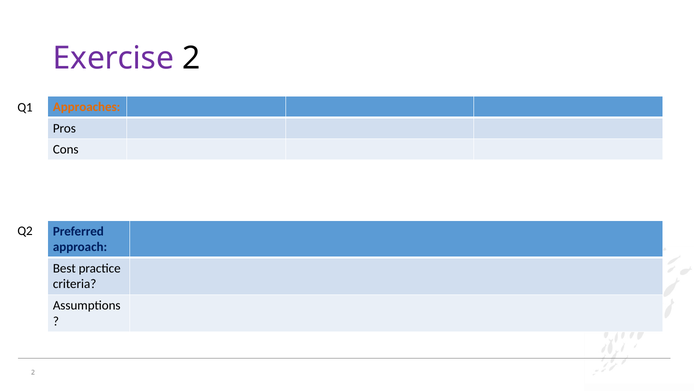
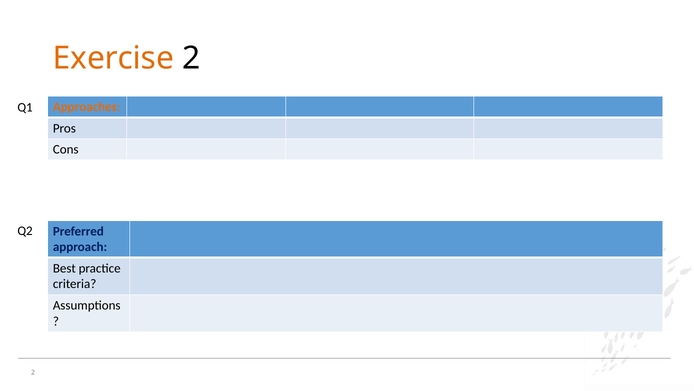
Exercise colour: purple -> orange
